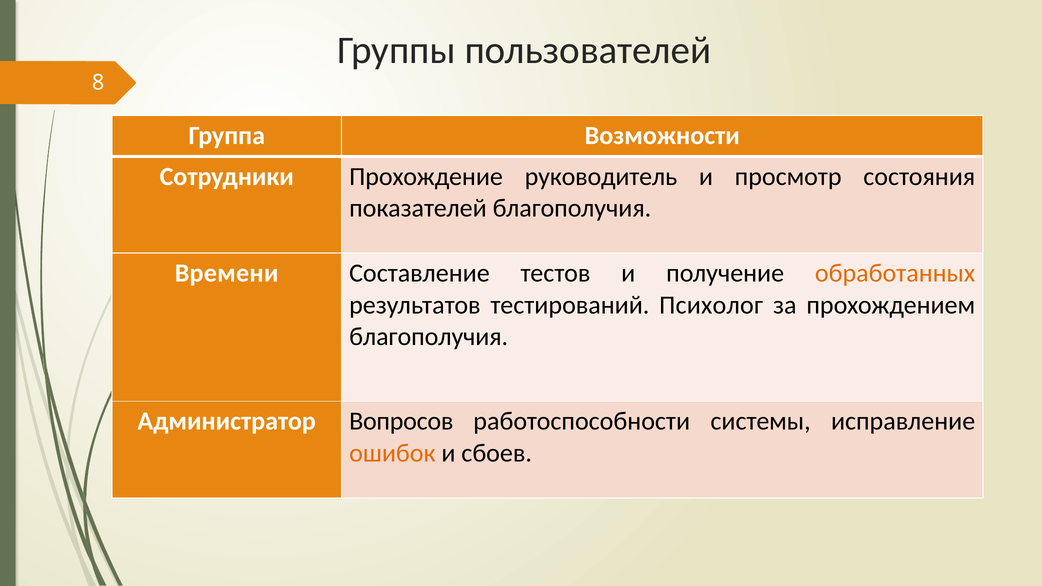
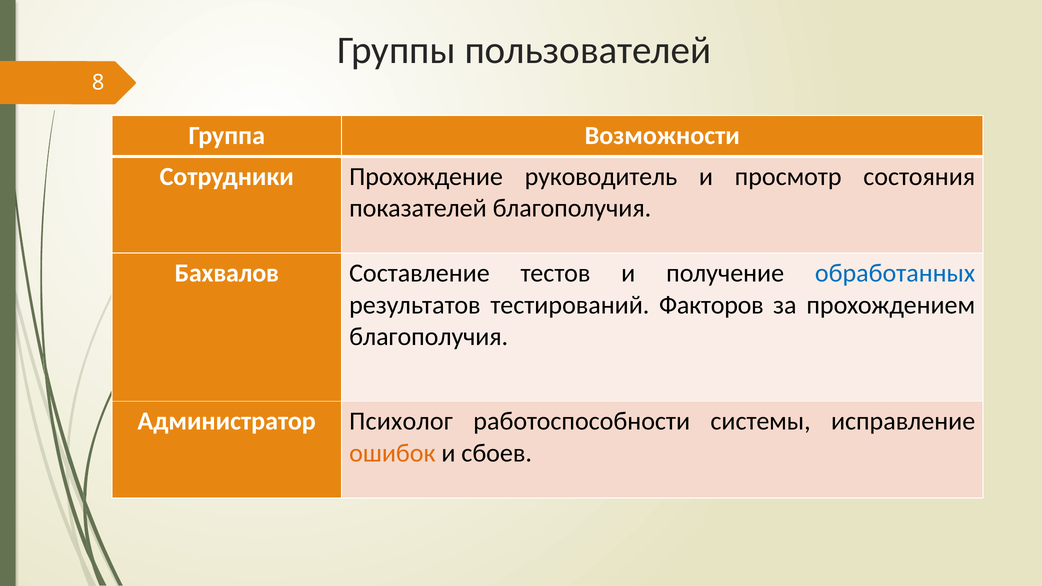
Времени: Времени -> Бахвалов
обработанных colour: orange -> blue
Психолог: Психолог -> Факторов
Вопросов: Вопросов -> Психолог
